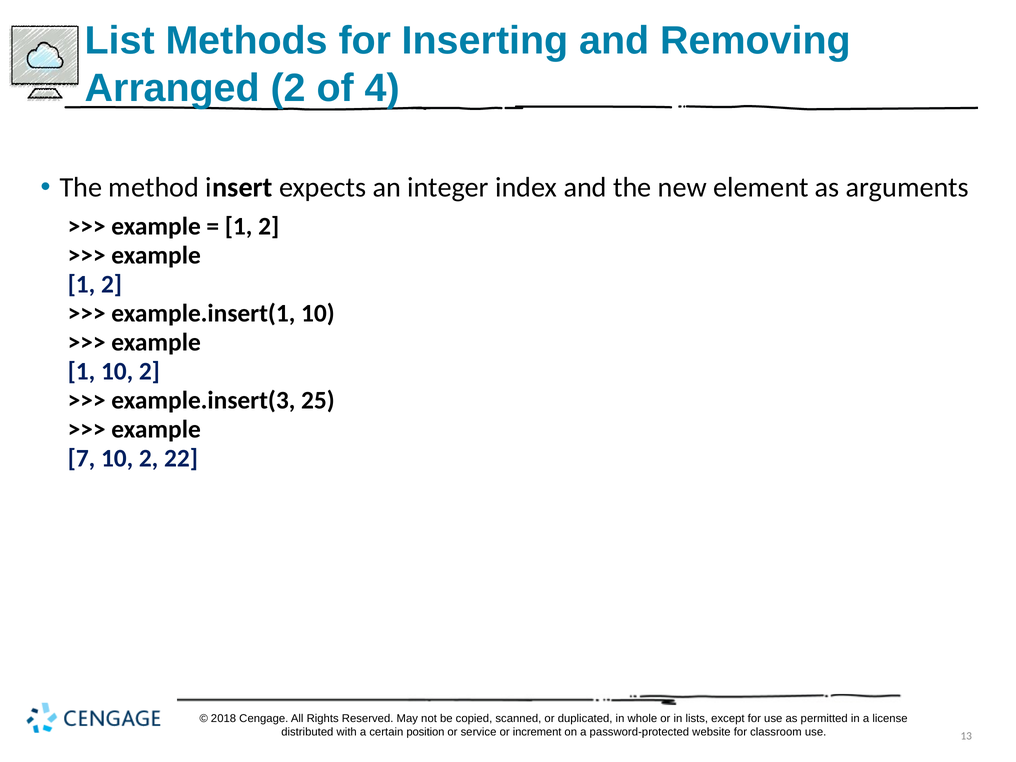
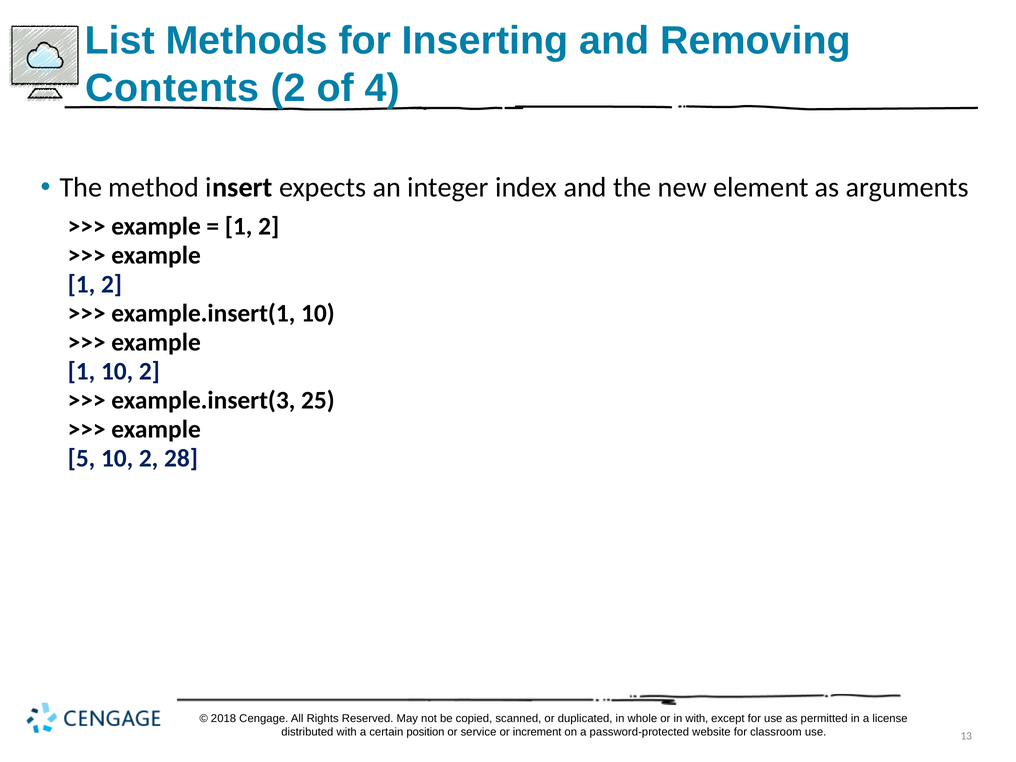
Arranged: Arranged -> Contents
7: 7 -> 5
22: 22 -> 28
in lists: lists -> with
